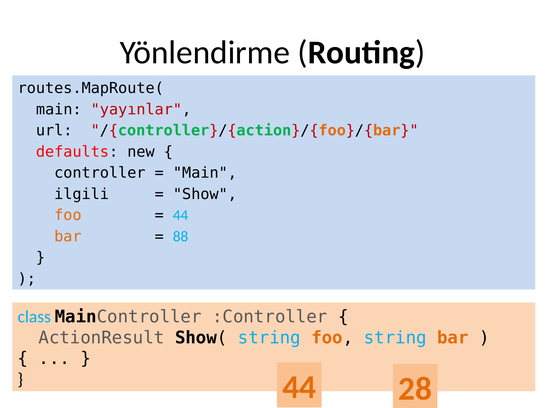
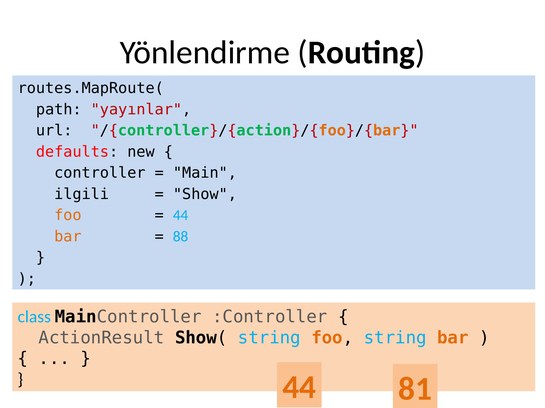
main at (59, 110): main -> path
28: 28 -> 81
